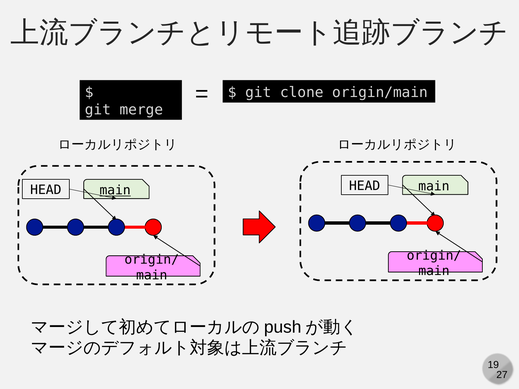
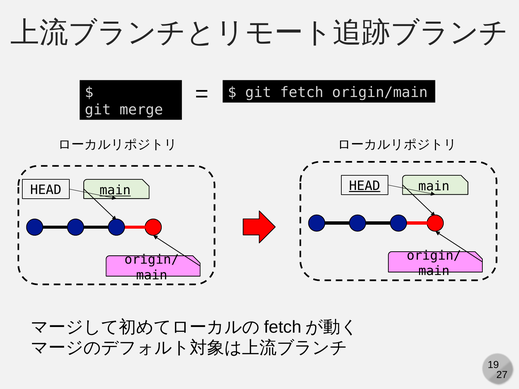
git clone: clone -> fetch
HEAD at (365, 186) underline: none -> present
push at (283, 327): push -> fetch
